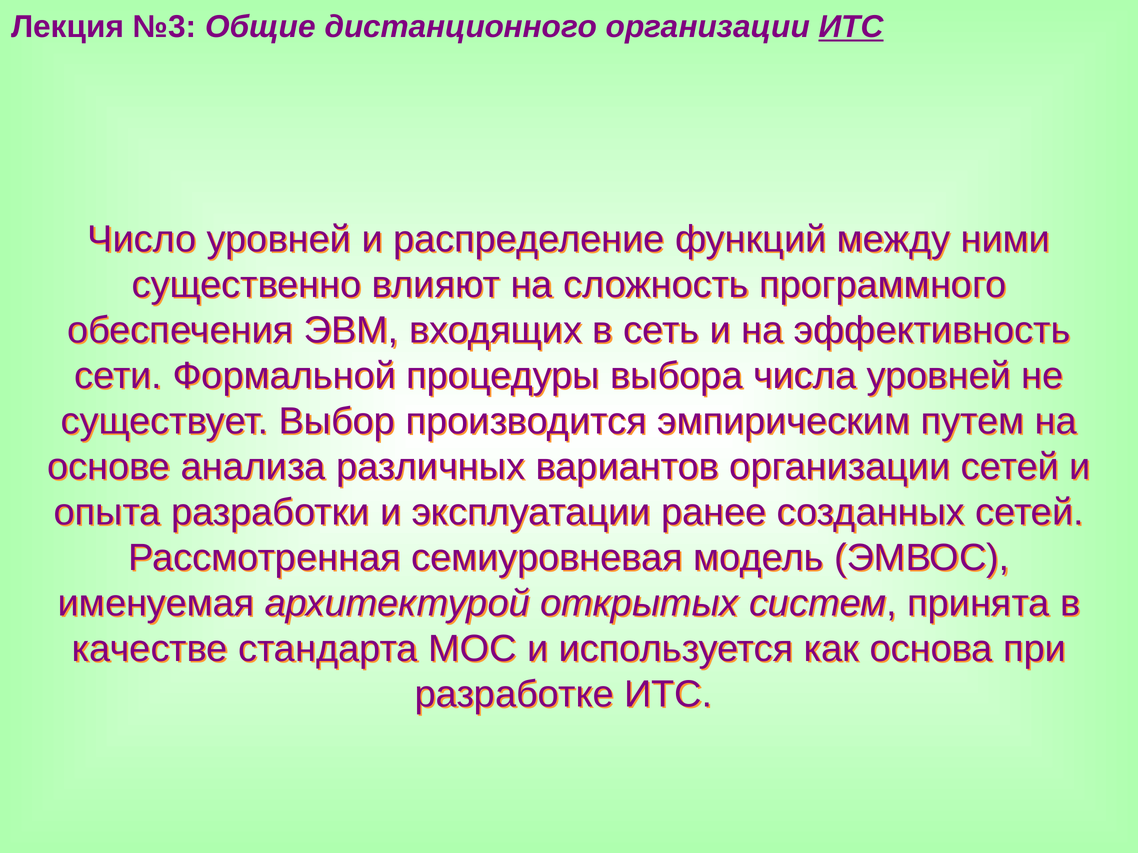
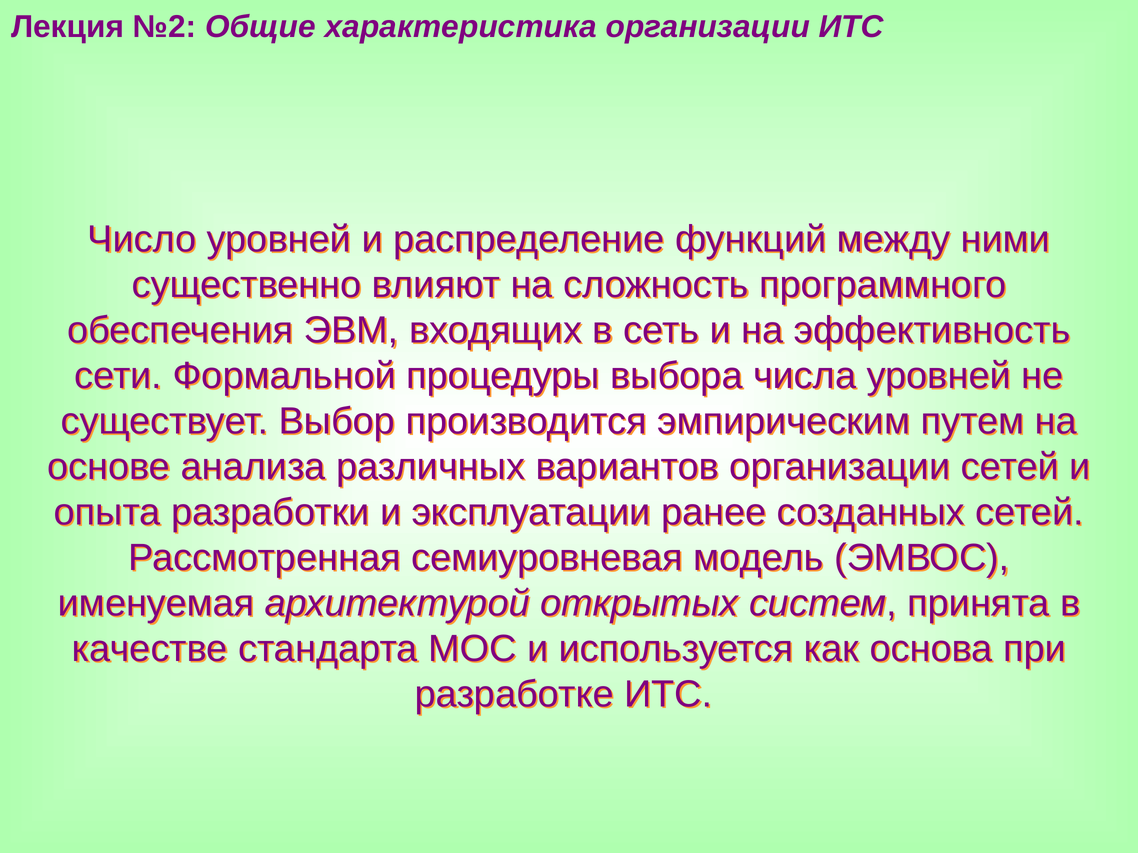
№3: №3 -> №2
дистанционного: дистанционного -> характеристика
ИТС at (851, 27) underline: present -> none
